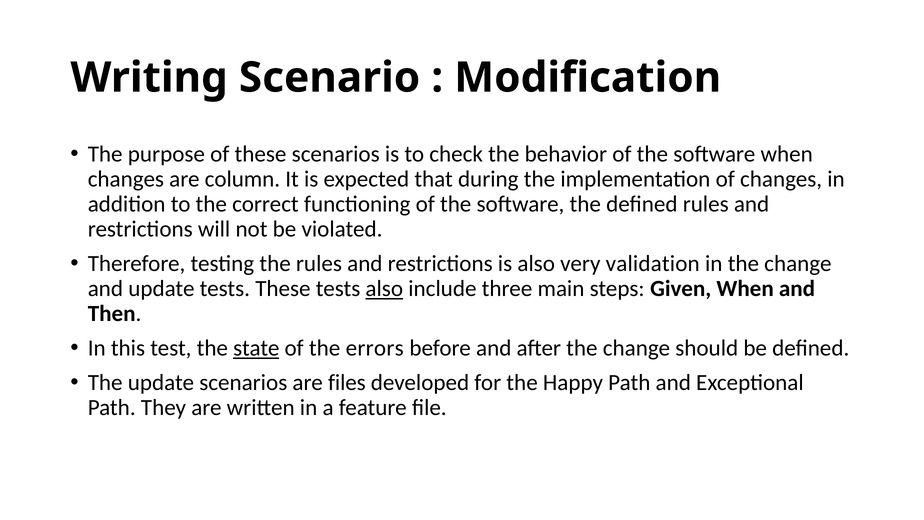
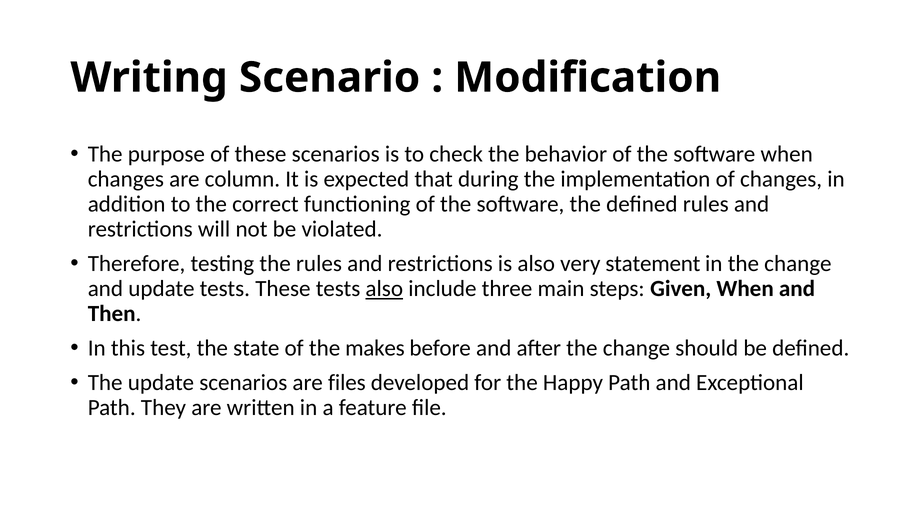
validation: validation -> statement
state underline: present -> none
errors: errors -> makes
